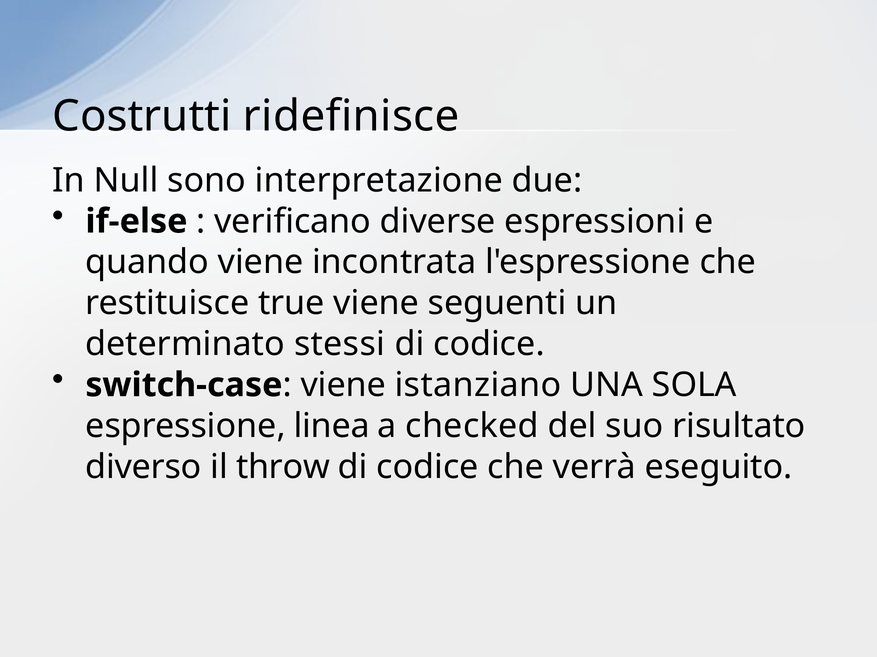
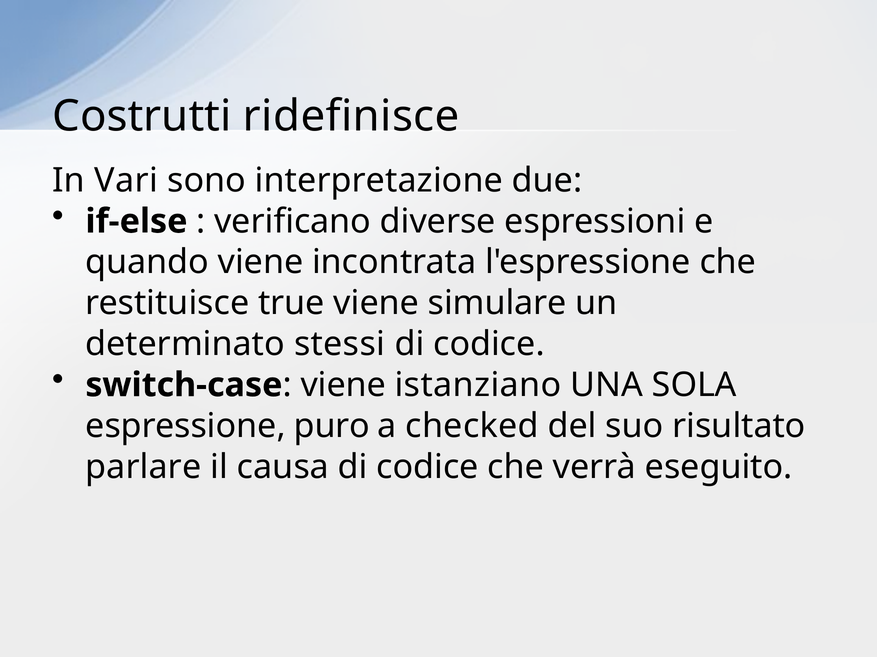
Null: Null -> Vari
seguenti: seguenti -> simulare
linea: linea -> puro
diverso: diverso -> parlare
throw: throw -> causa
